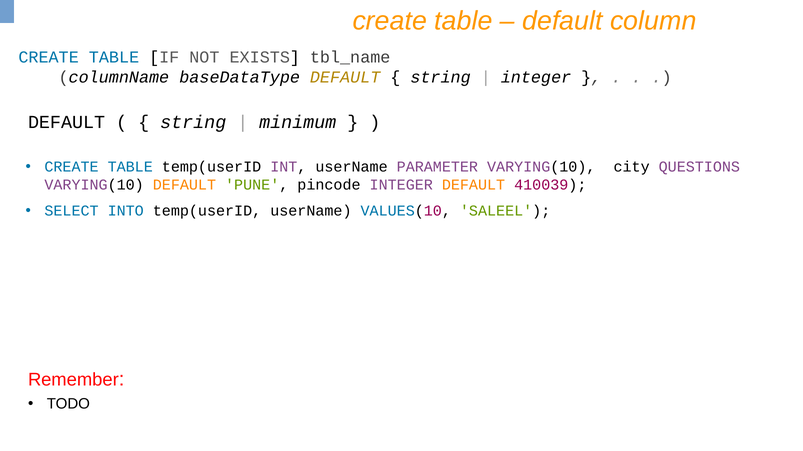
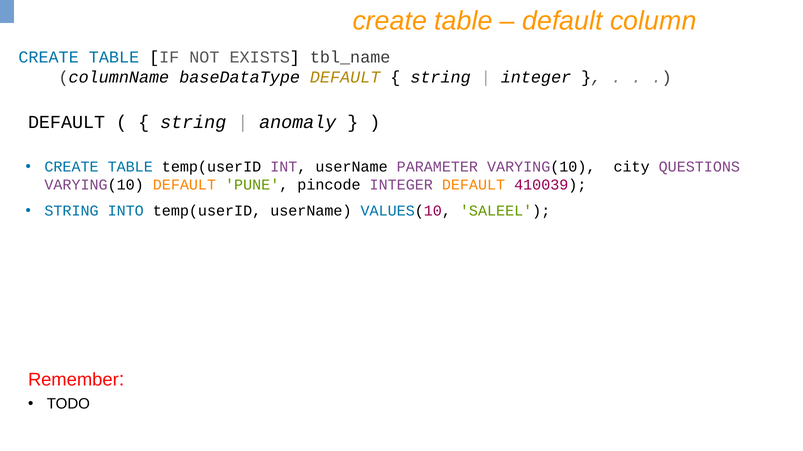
minimum: minimum -> anomaly
SELECT at (72, 211): SELECT -> STRING
